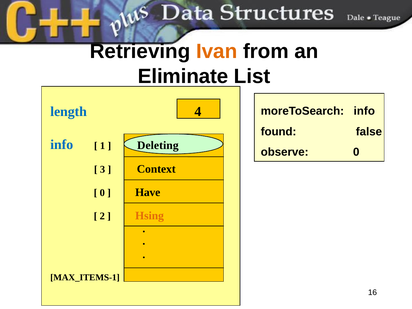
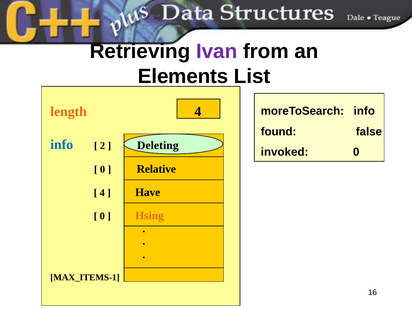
Ivan colour: orange -> purple
Eliminate: Eliminate -> Elements
length colour: blue -> orange
1: 1 -> 2
observe: observe -> invoked
3 at (103, 170): 3 -> 0
Context: Context -> Relative
0 at (102, 193): 0 -> 4
2 at (102, 216): 2 -> 0
